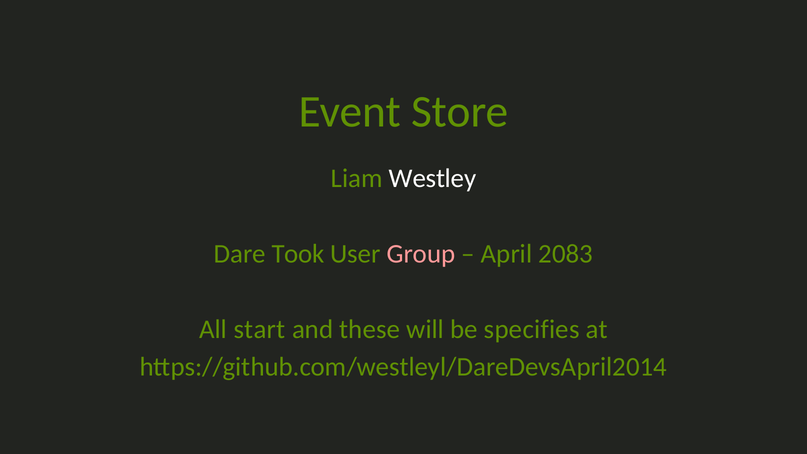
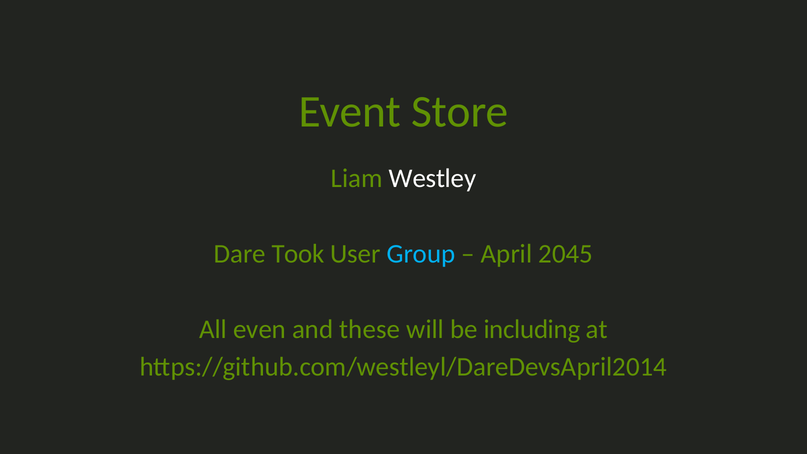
Group colour: pink -> light blue
2083: 2083 -> 2045
start: start -> even
specifies: specifies -> including
